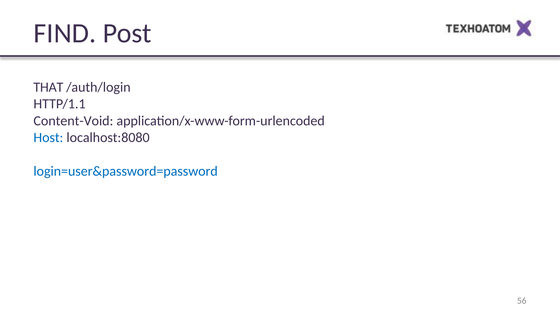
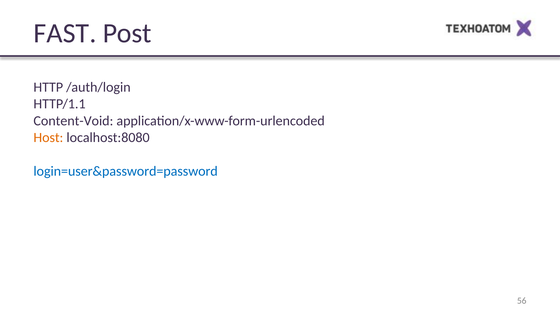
FIND: FIND -> FAST
THAT: THAT -> HTTP
Host colour: blue -> orange
